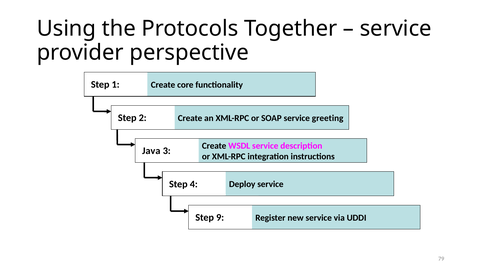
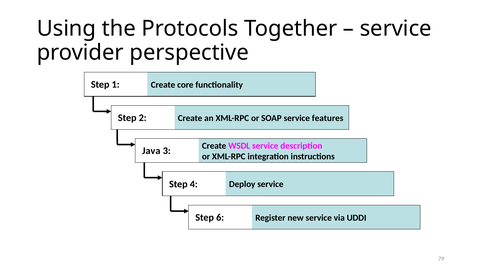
greeting: greeting -> features
9: 9 -> 6
